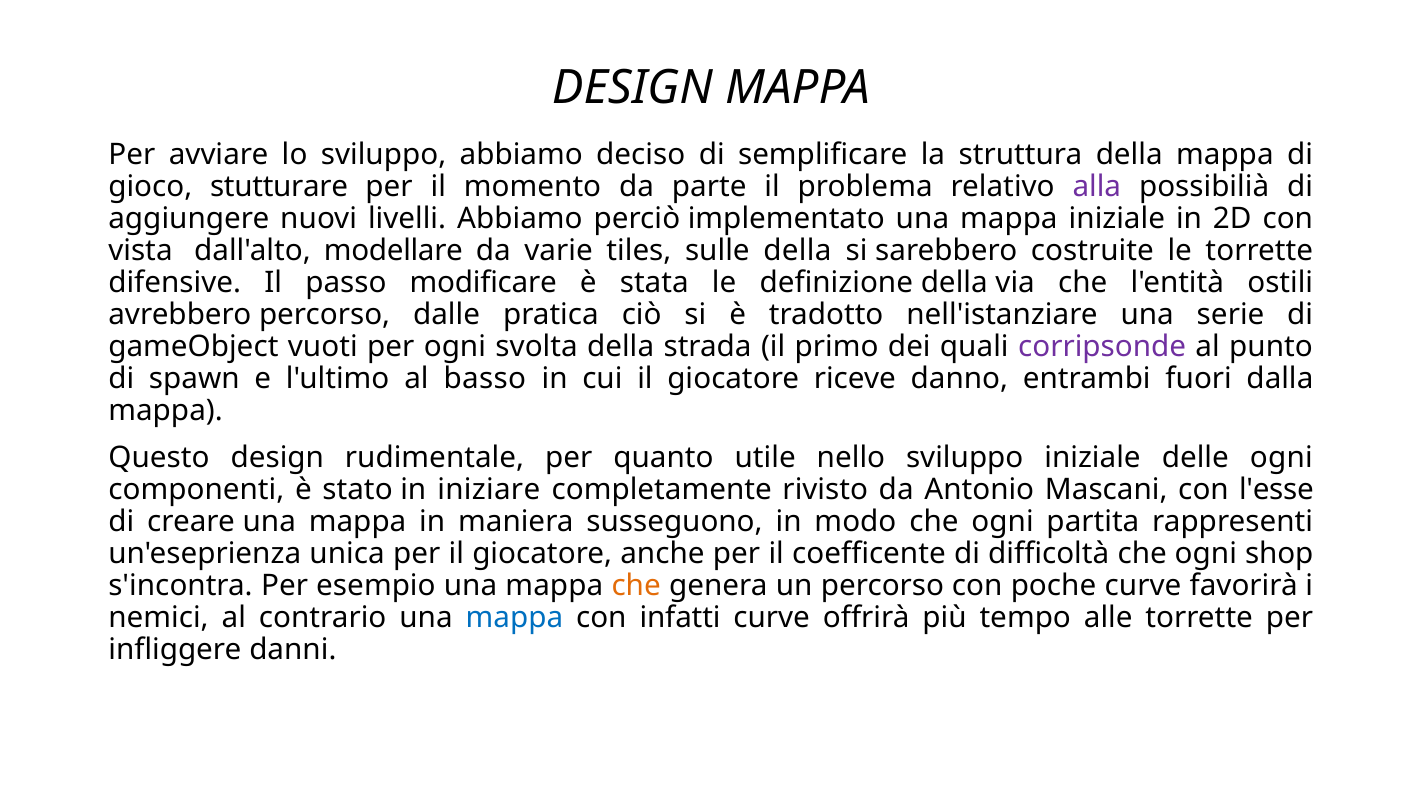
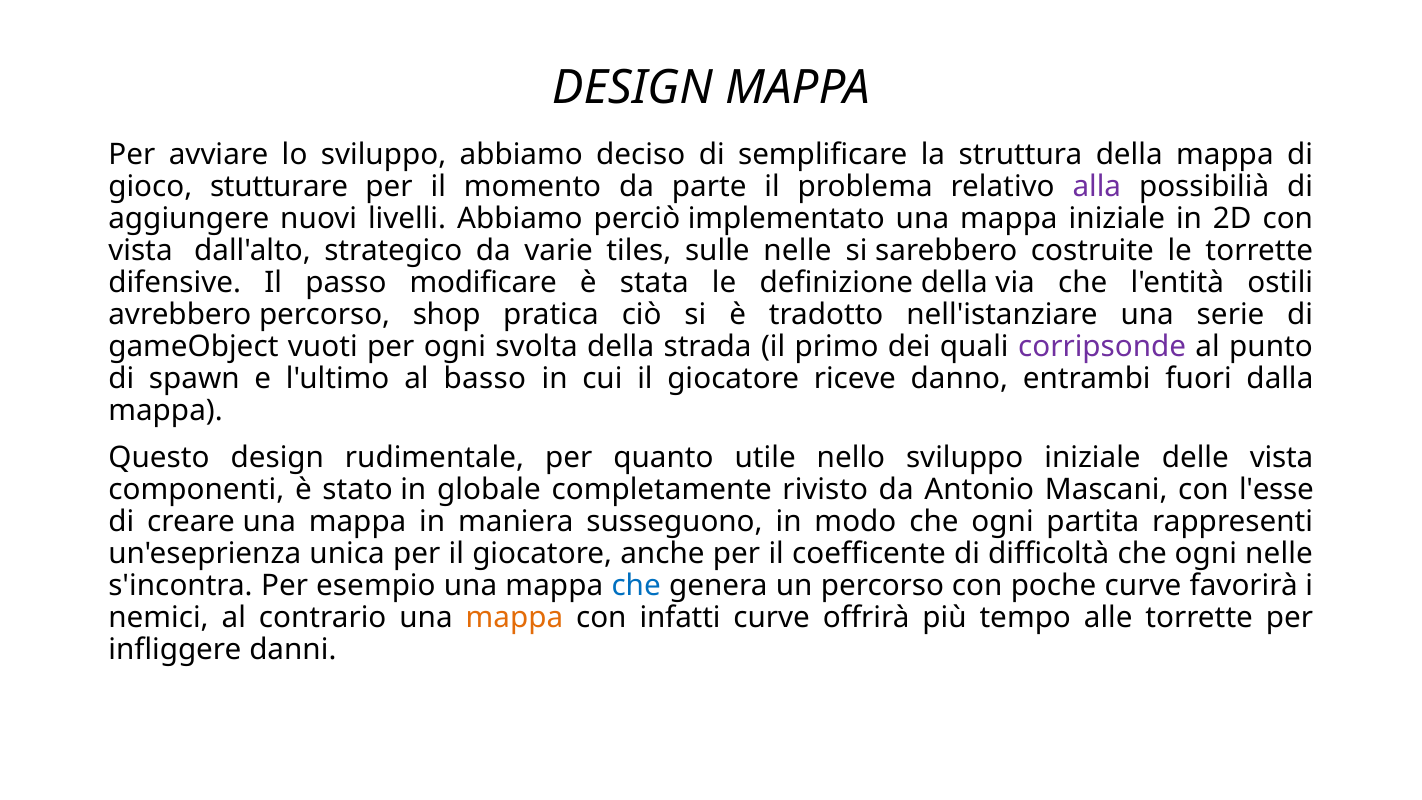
modellare: modellare -> strategico
sulle della: della -> nelle
dalle: dalle -> shop
delle ogni: ogni -> vista
iniziare: iniziare -> globale
ogni shop: shop -> nelle
che at (636, 586) colour: orange -> blue
mappa at (514, 618) colour: blue -> orange
